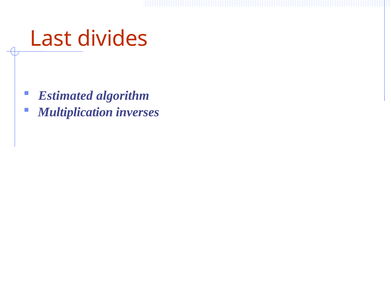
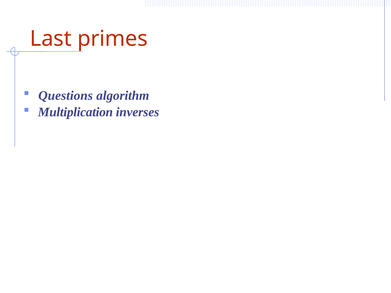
divides: divides -> primes
Estimated: Estimated -> Questions
